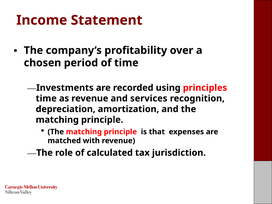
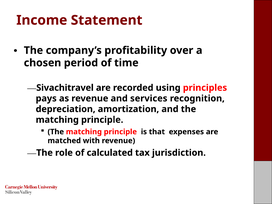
Investments: Investments -> Sivachitravel
time at (46, 98): time -> pays
